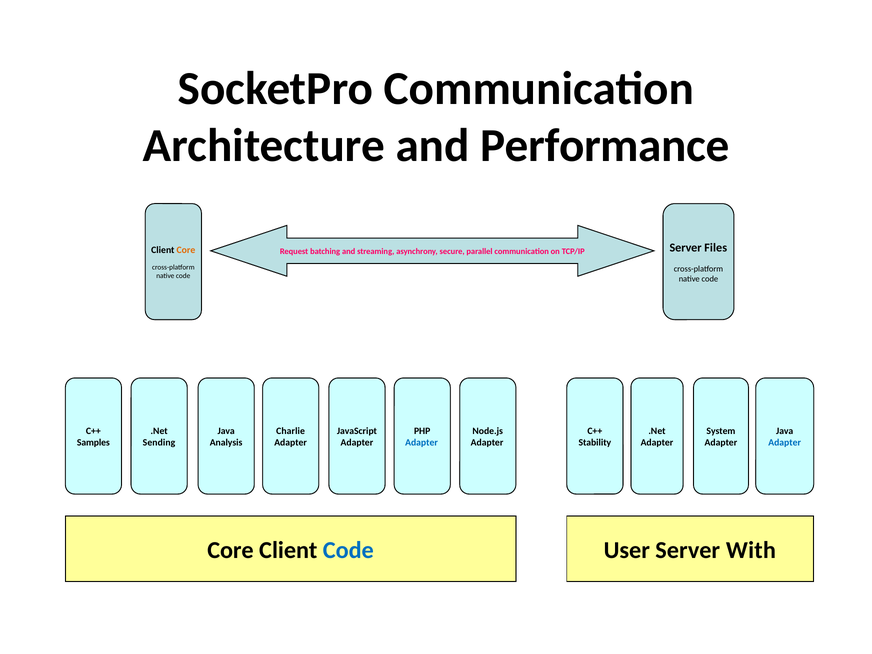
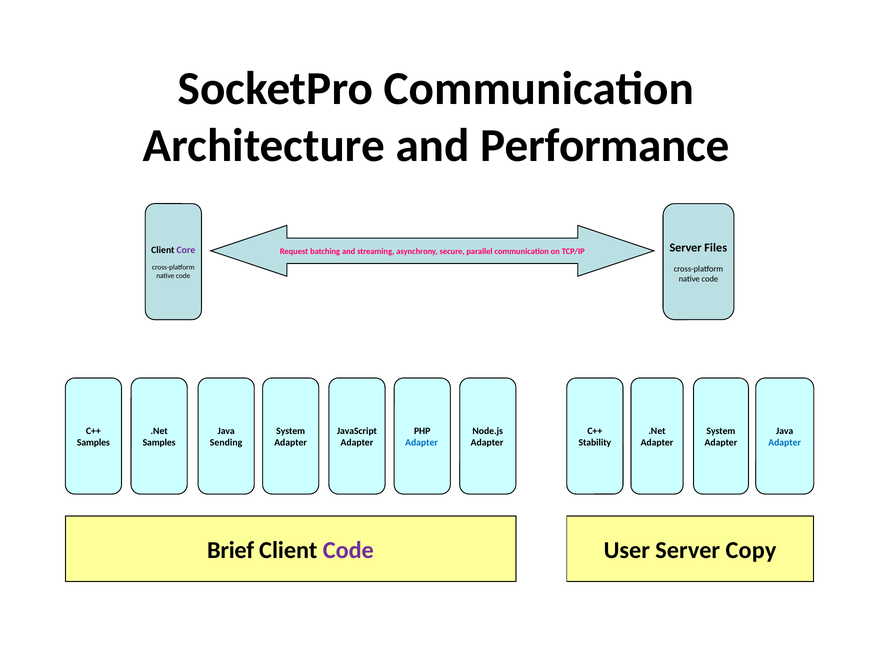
Core at (186, 250) colour: orange -> purple
Charlie at (291, 431): Charlie -> System
Sending at (159, 442): Sending -> Samples
Analysis: Analysis -> Sending
Core at (231, 550): Core -> Brief
Code at (348, 550) colour: blue -> purple
With: With -> Copy
